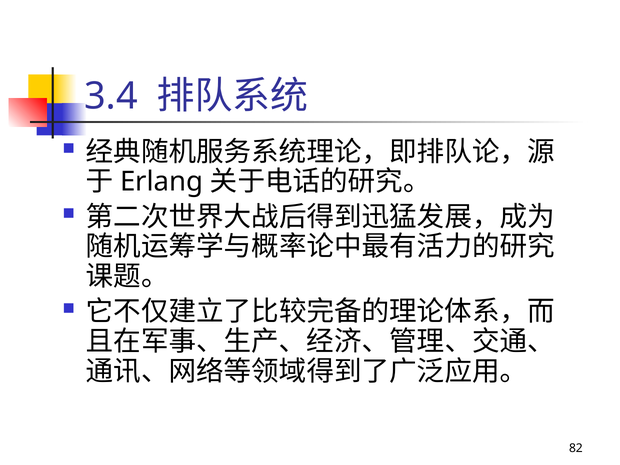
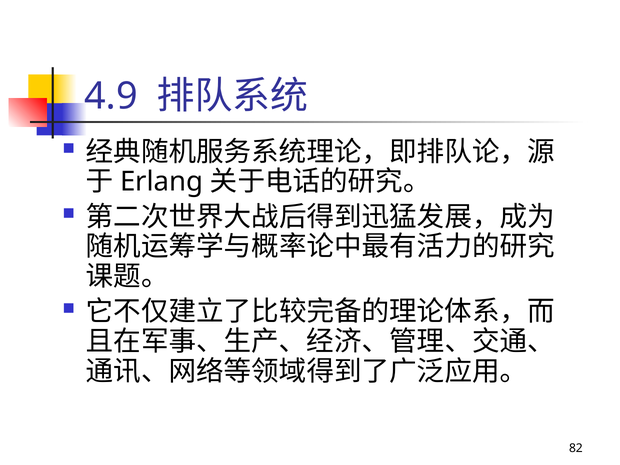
3.4: 3.4 -> 4.9
